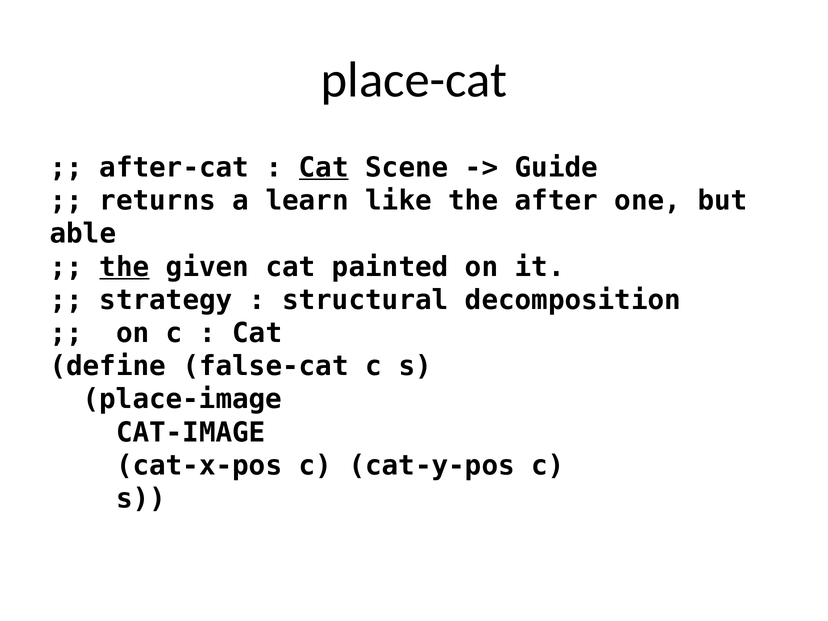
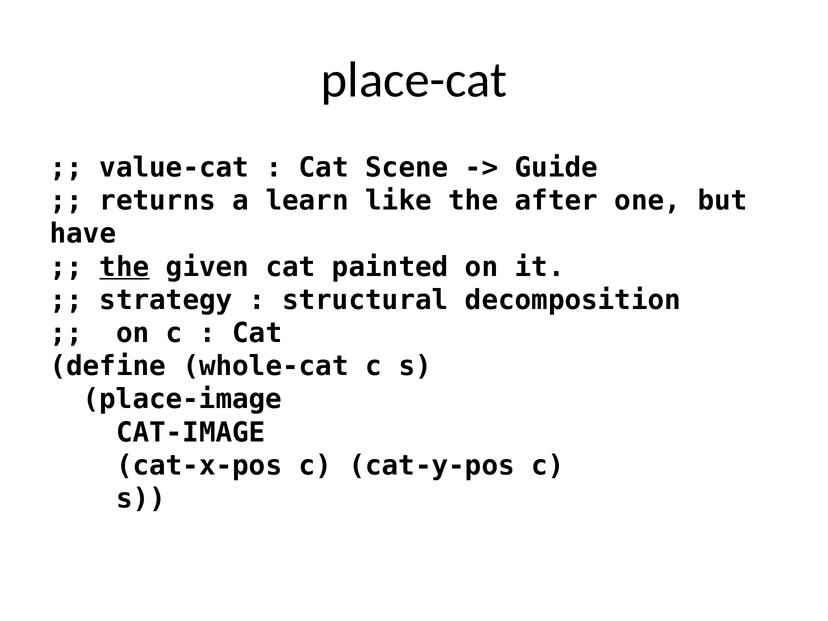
after-cat: after-cat -> value-cat
Cat at (324, 168) underline: present -> none
able: able -> have
false-cat: false-cat -> whole-cat
